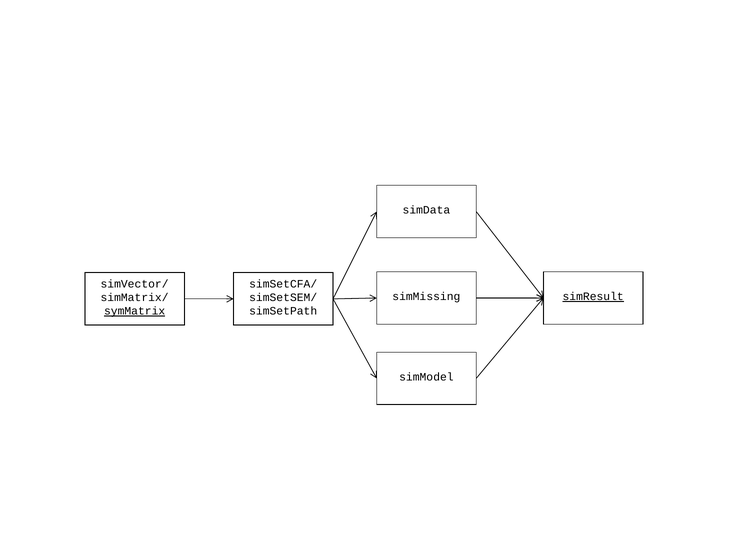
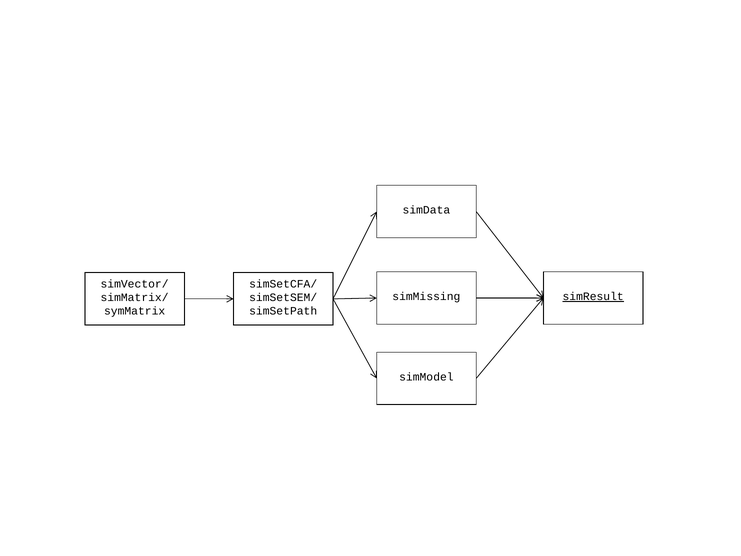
symMatrix underline: present -> none
